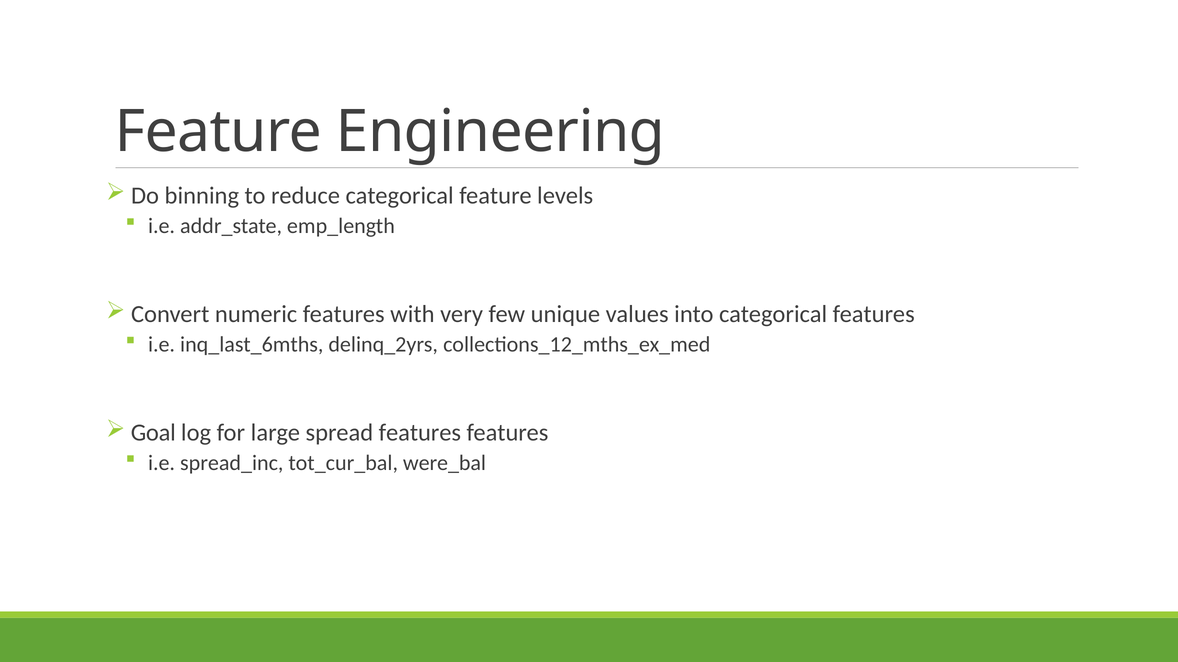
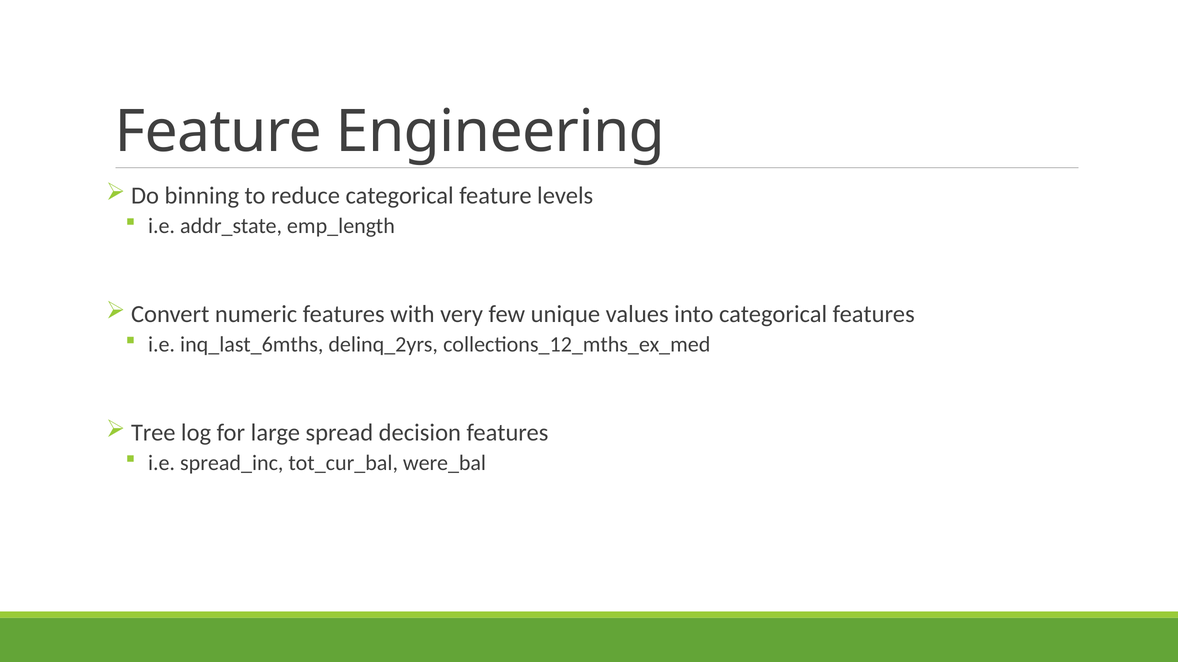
Goal: Goal -> Tree
spread features: features -> decision
